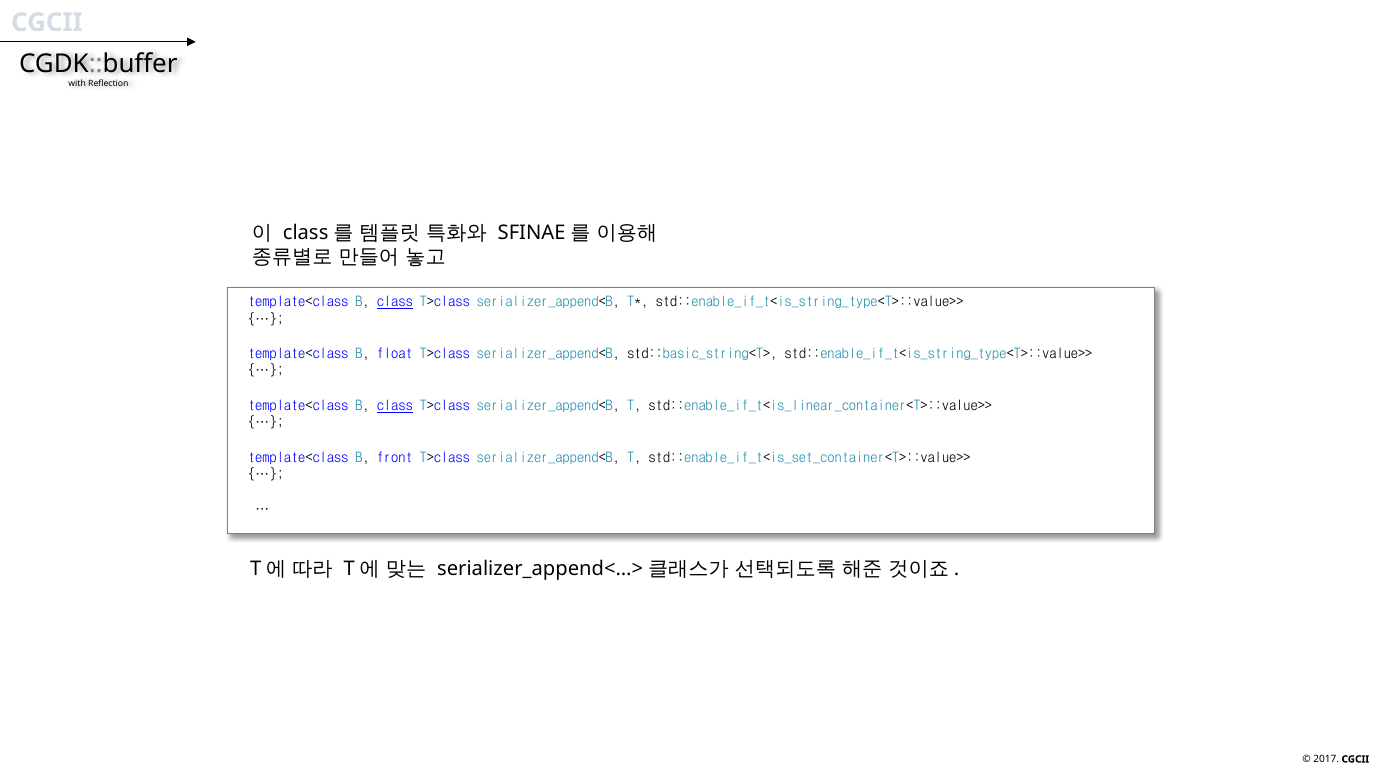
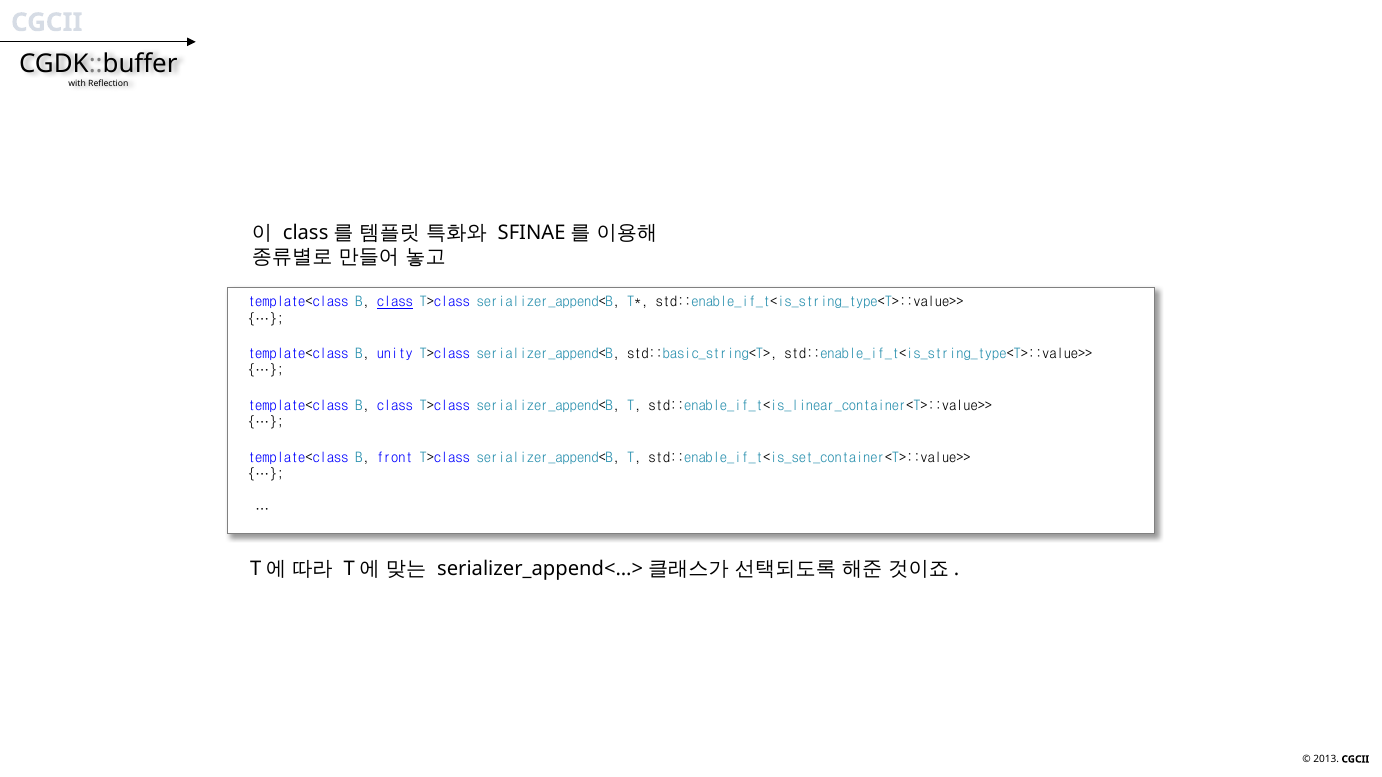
float: float -> unity
class at (395, 406) underline: present -> none
2017: 2017 -> 2013
